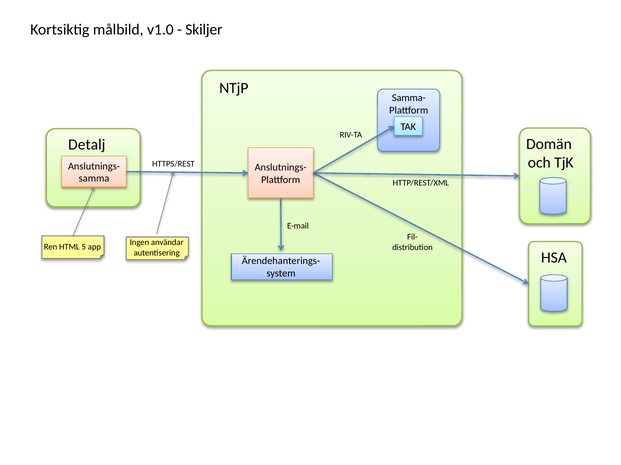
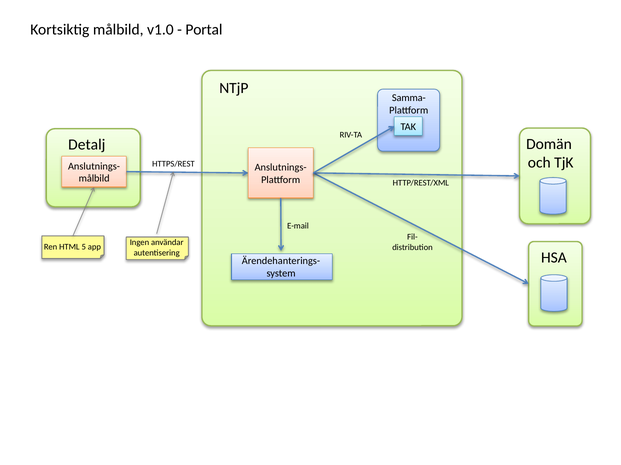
Skiljer: Skiljer -> Portal
samma at (94, 179): samma -> målbild
